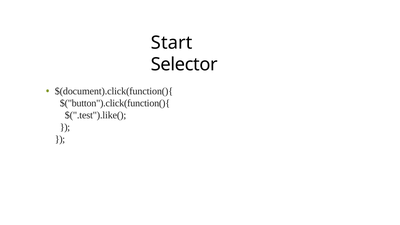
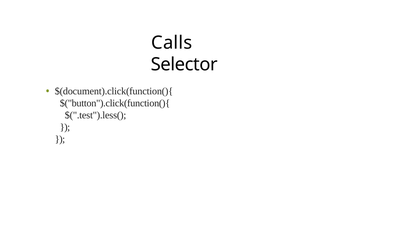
Start: Start -> Calls
$(".test").like(: $(".test").like( -> $(".test").less(
